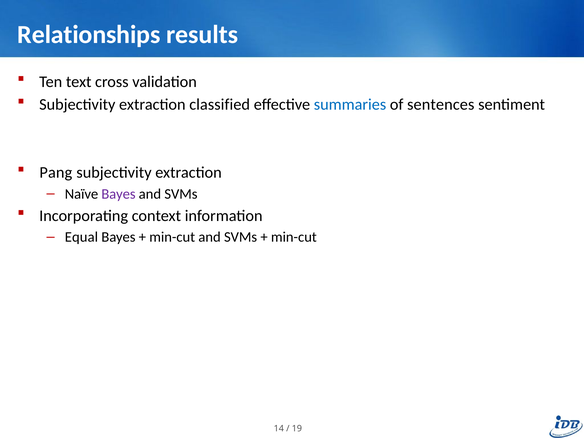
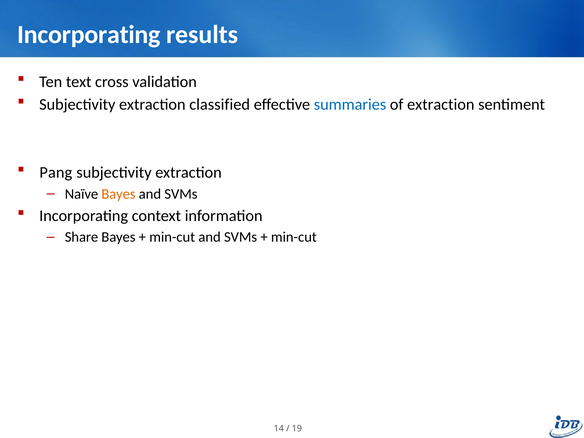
Relationships at (89, 35): Relationships -> Incorporating
of sentences: sentences -> extraction
Bayes at (118, 194) colour: purple -> orange
Equal: Equal -> Share
